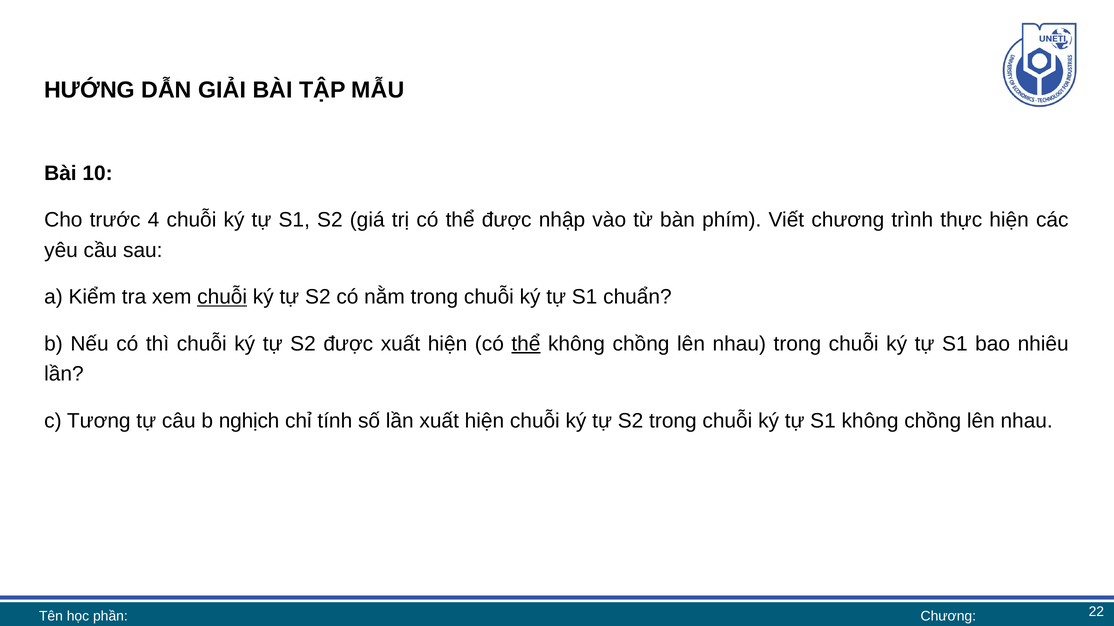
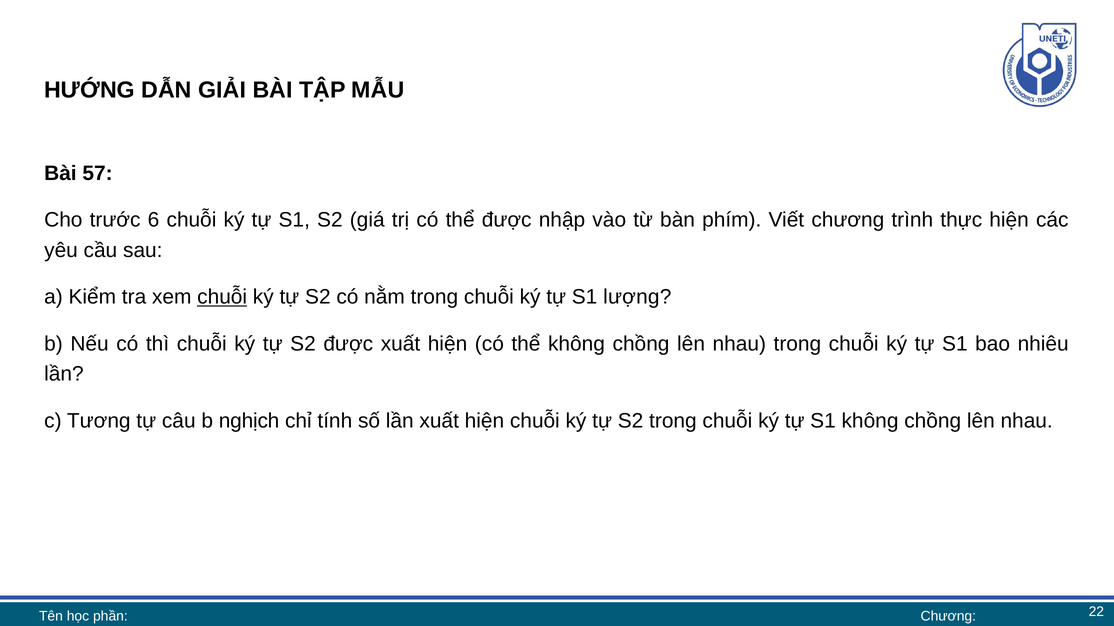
10: 10 -> 57
4: 4 -> 6
chuẩn: chuẩn -> lượng
thể at (526, 344) underline: present -> none
